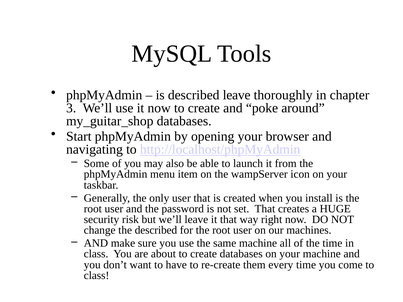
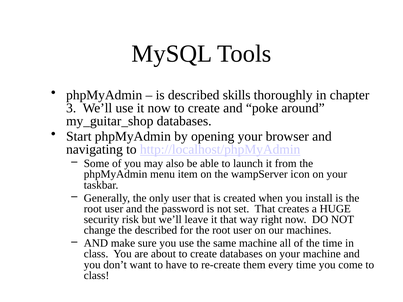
described leave: leave -> skills
